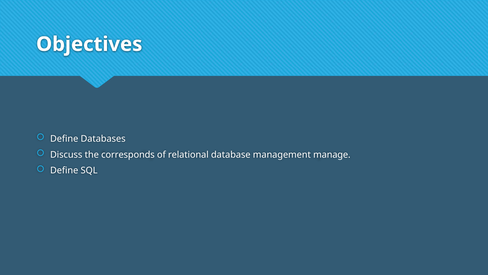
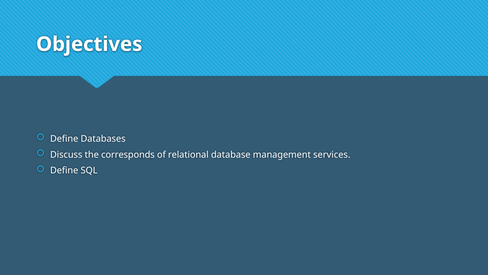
manage: manage -> services
